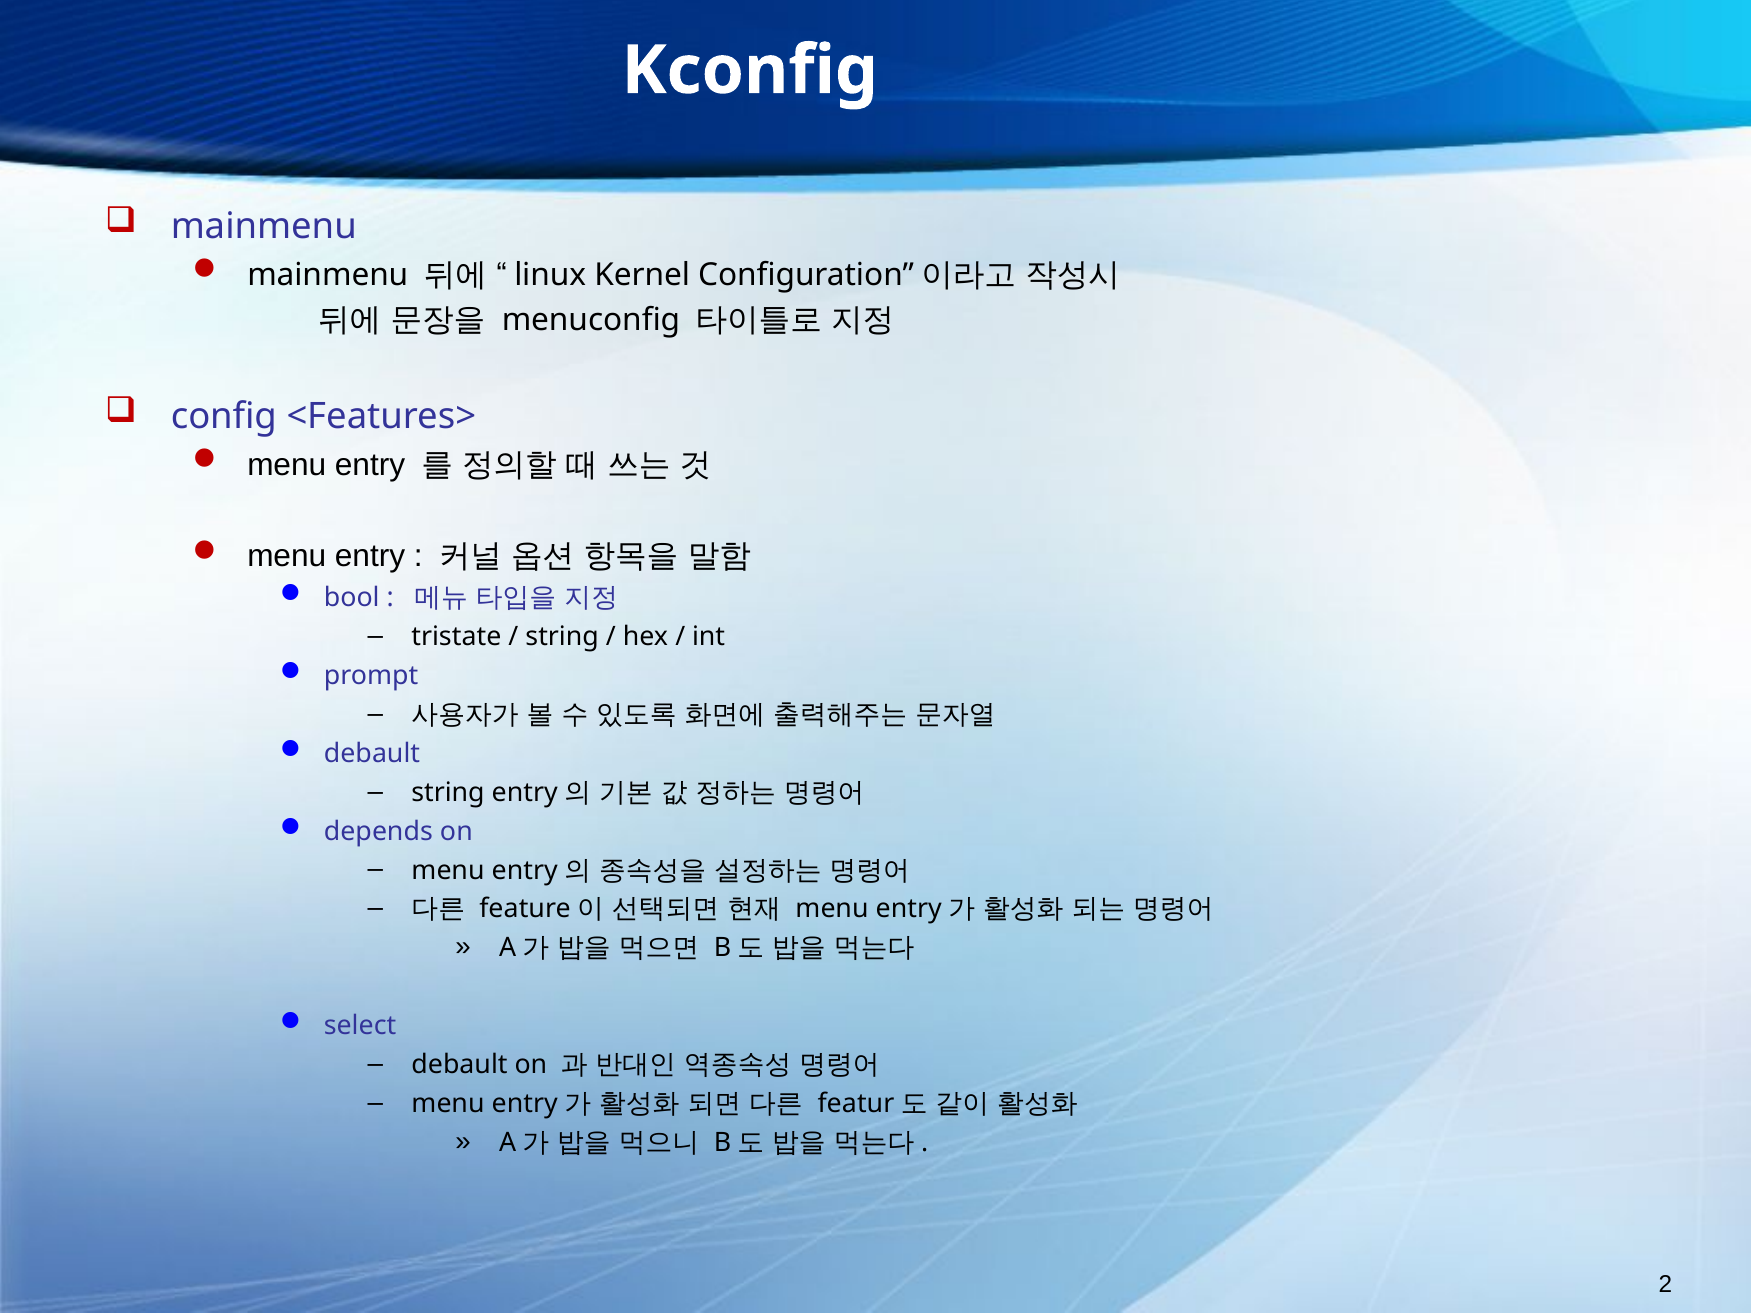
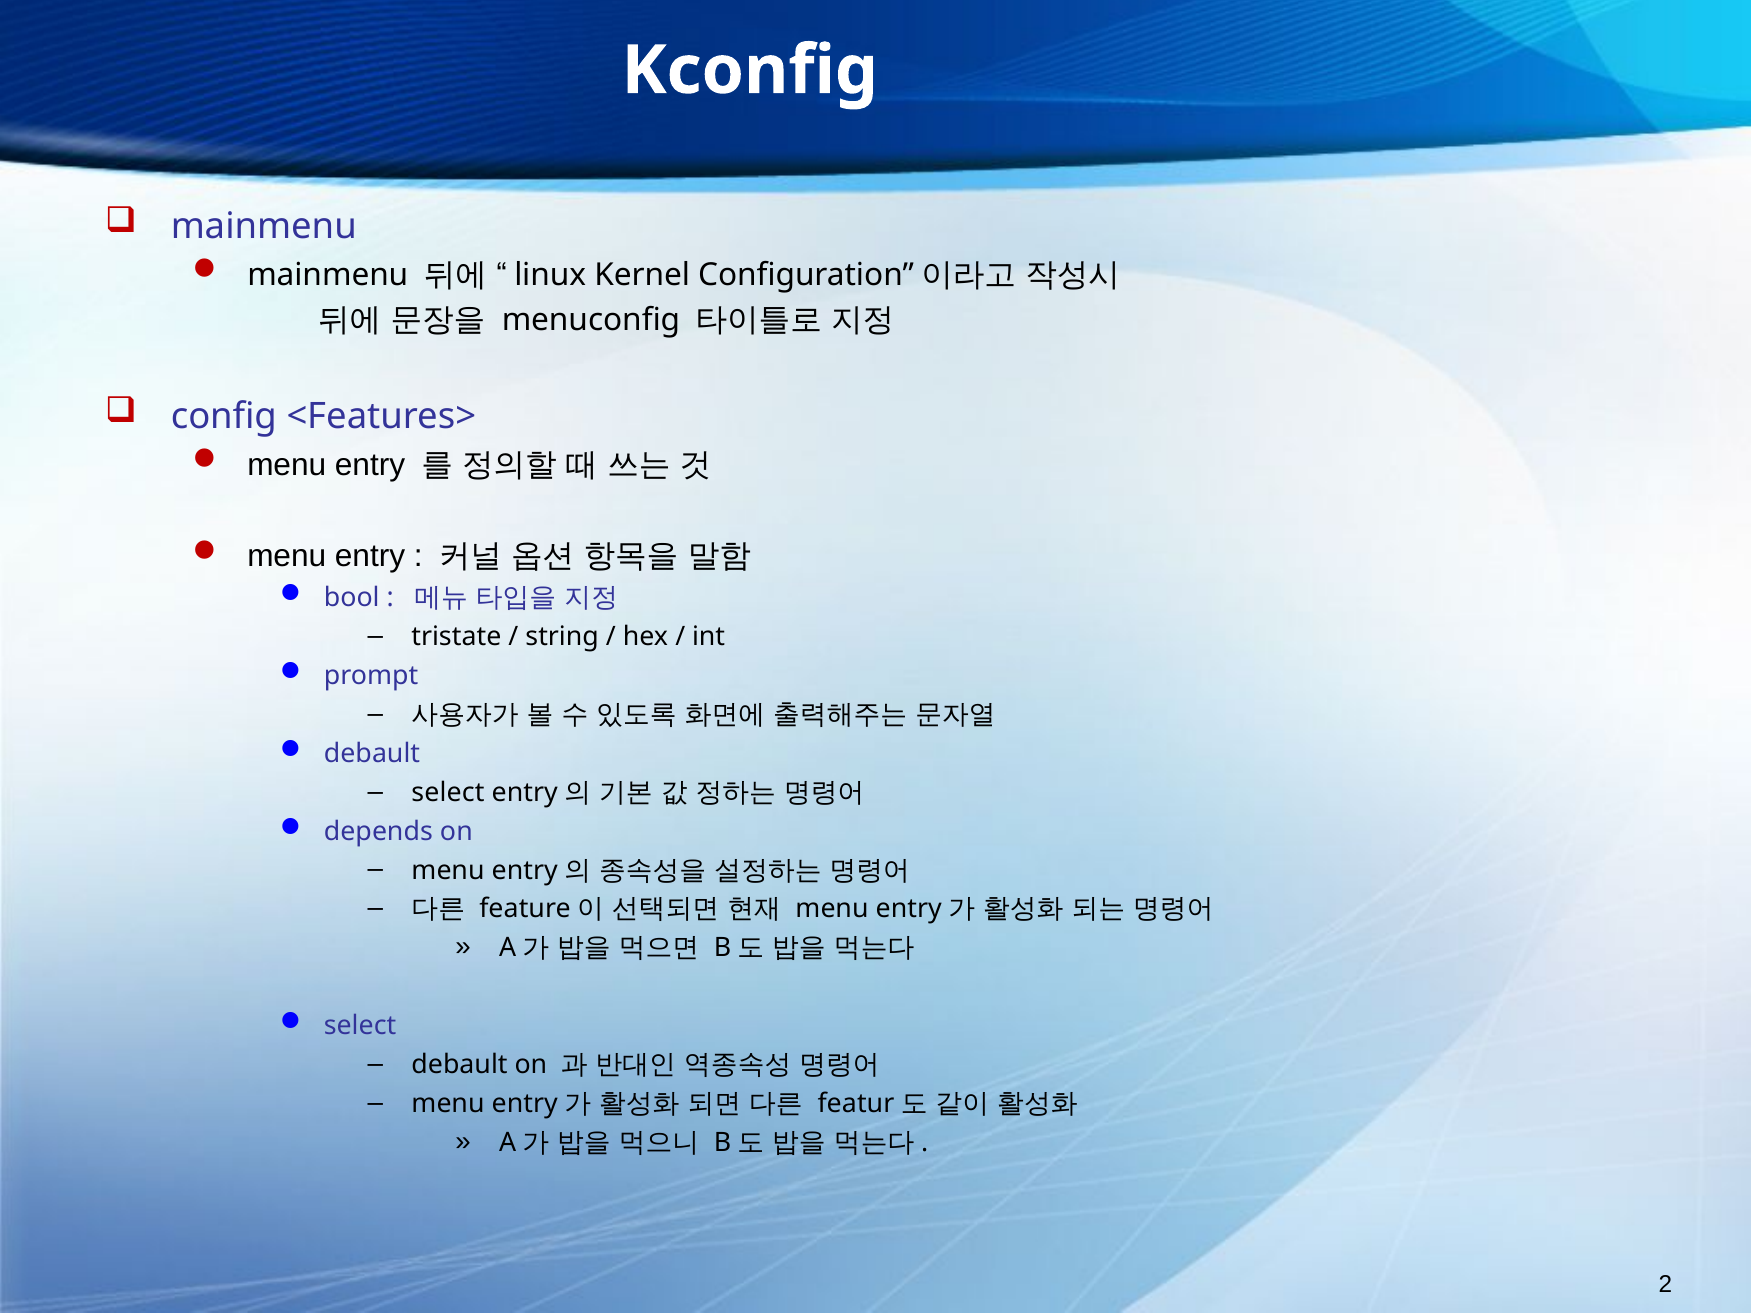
string at (448, 792): string -> select
